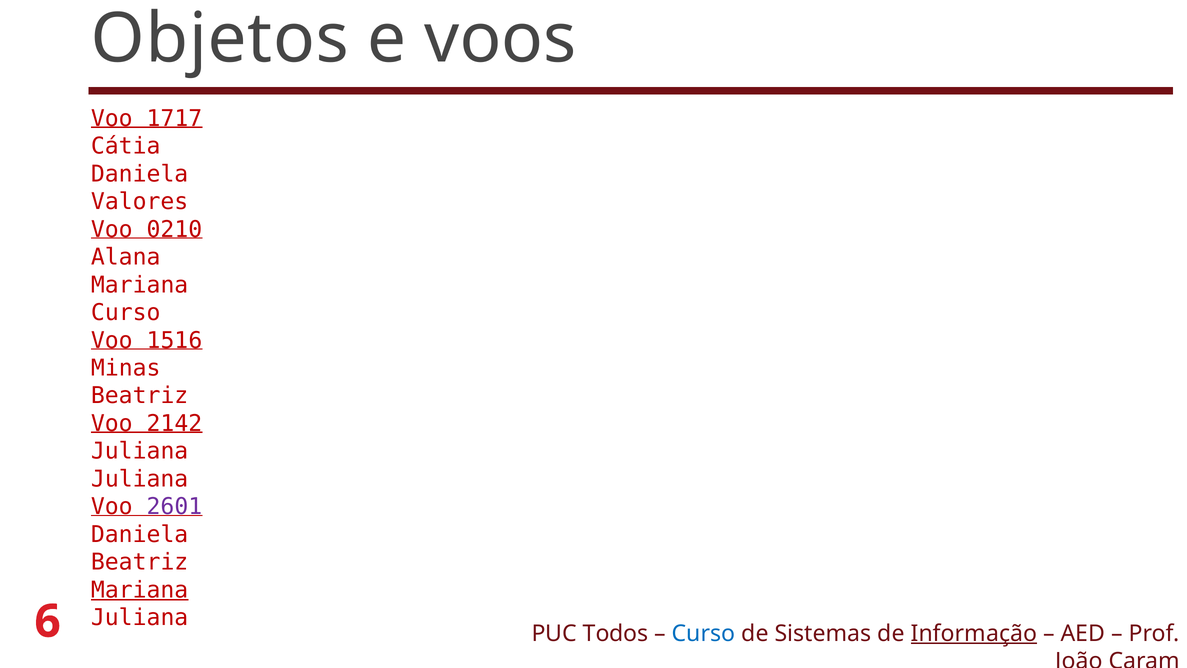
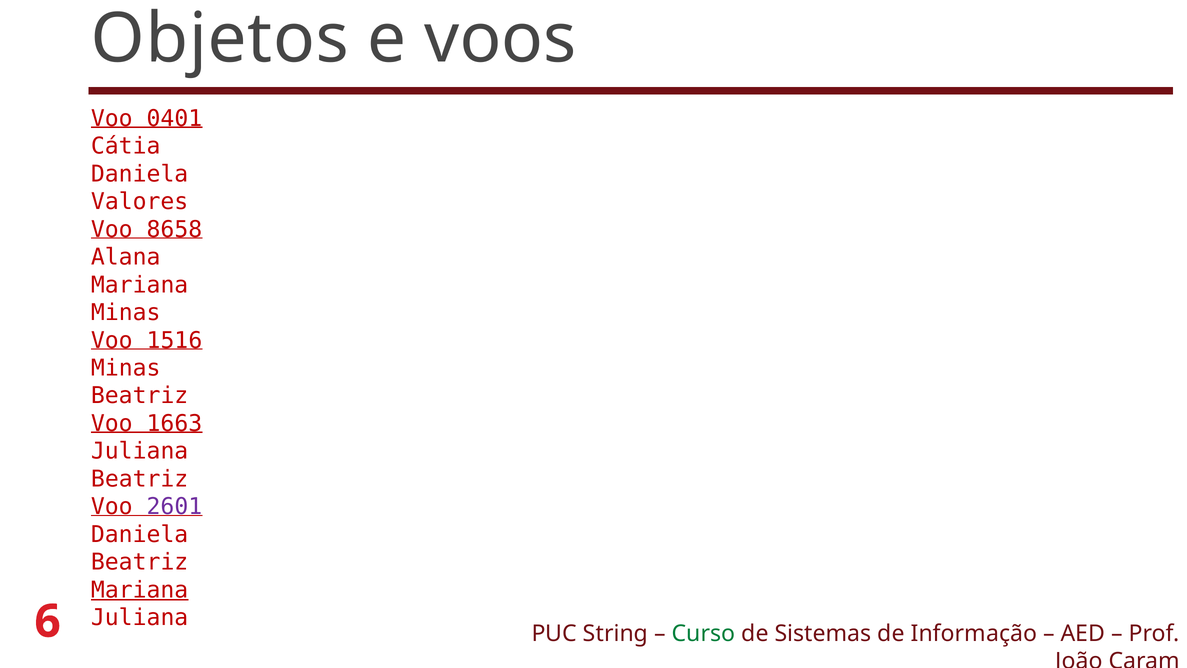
1717: 1717 -> 0401
0210: 0210 -> 8658
Curso at (126, 313): Curso -> Minas
2142: 2142 -> 1663
Juliana at (140, 479): Juliana -> Beatriz
Todos: Todos -> String
Curso at (704, 633) colour: blue -> green
Informação underline: present -> none
